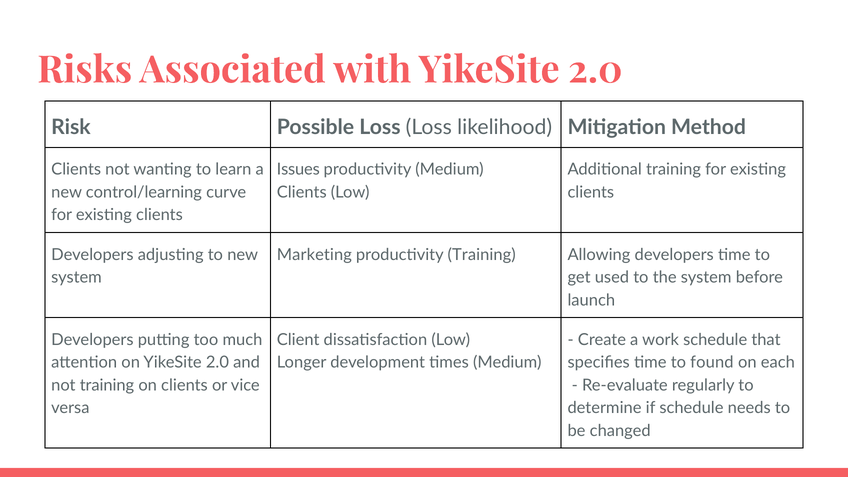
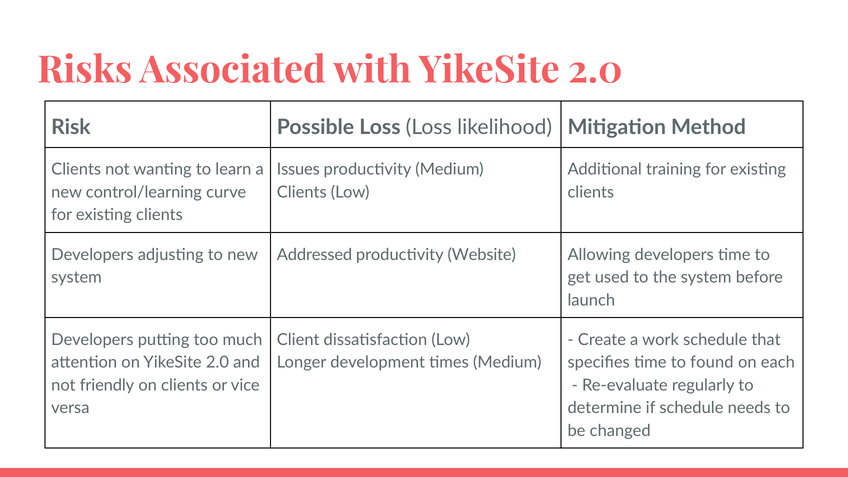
Marketing: Marketing -> Addressed
productivity Training: Training -> Website
not training: training -> friendly
